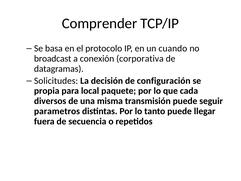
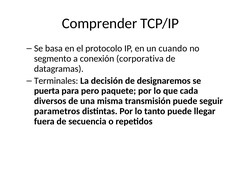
broadcast: broadcast -> segmento
Solicitudes: Solicitudes -> Terminales
configuración: configuración -> designaremos
propia: propia -> puerta
local: local -> pero
